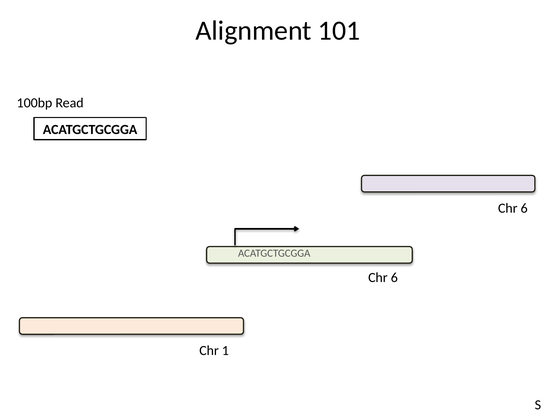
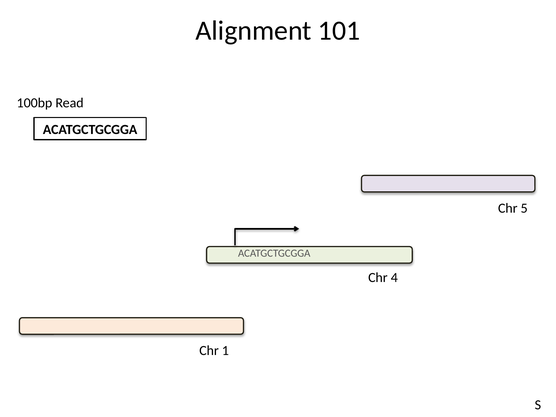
6 at (524, 208): 6 -> 5
6 at (394, 278): 6 -> 4
